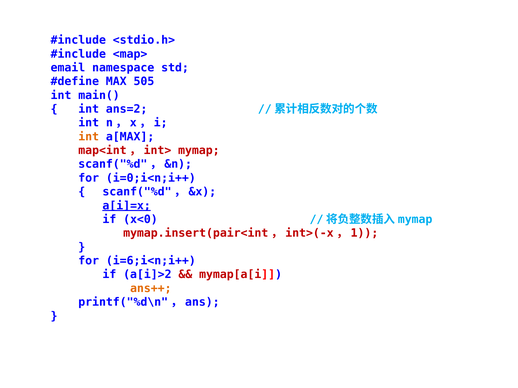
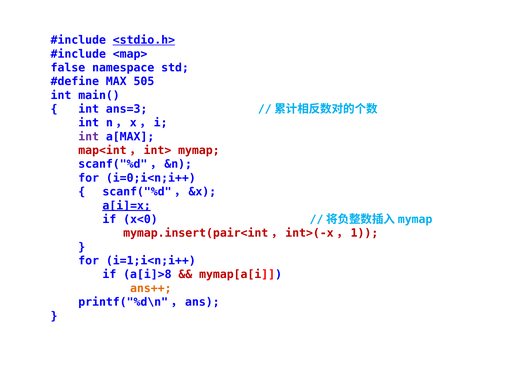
<stdio.h> underline: none -> present
email: email -> false
ans=2: ans=2 -> ans=3
int at (89, 137) colour: orange -> purple
i=6;i<n;i++: i=6;i<n;i++ -> i=1;i<n;i++
a[i]>2: a[i]>2 -> a[i]>8
